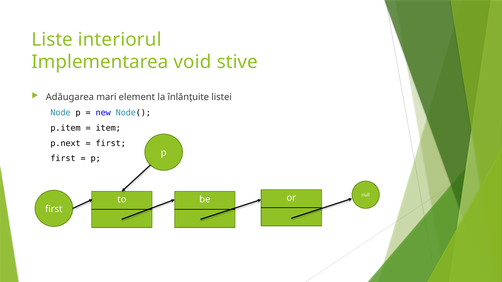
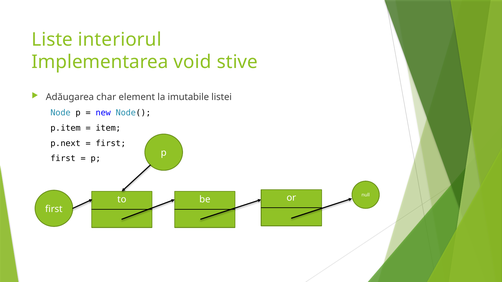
mari: mari -> char
înlănțuite: înlănțuite -> imutabile
